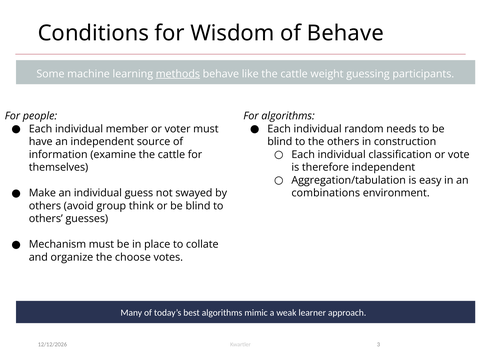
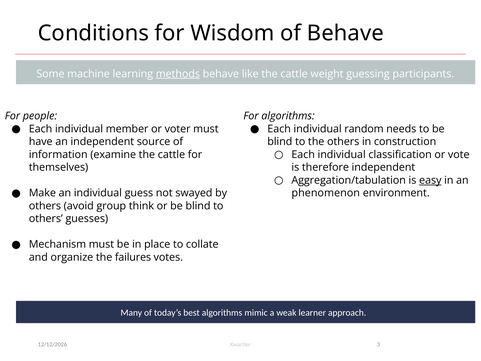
easy underline: none -> present
combinations: combinations -> phenomenon
choose: choose -> failures
